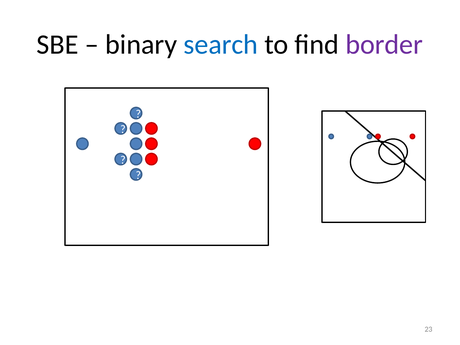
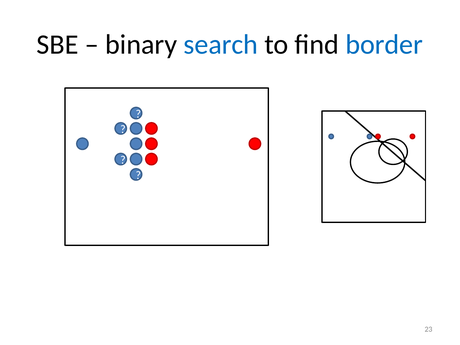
border colour: purple -> blue
